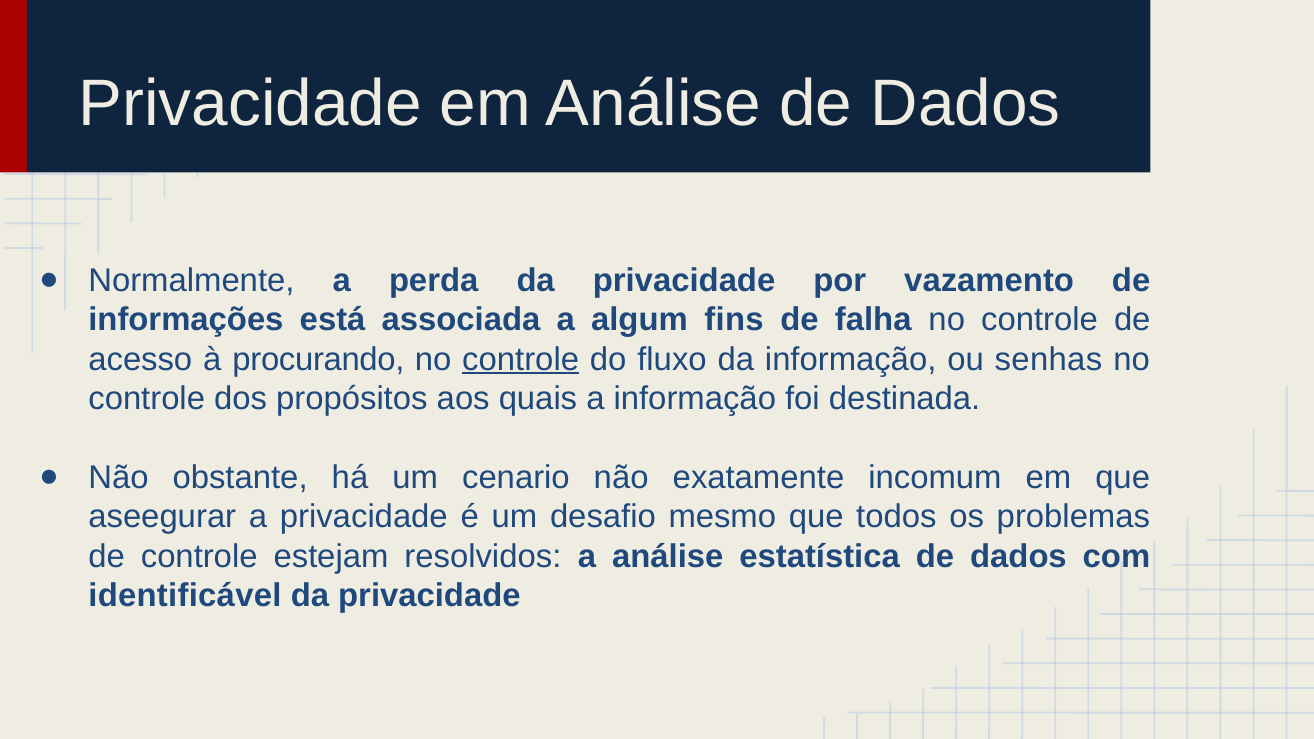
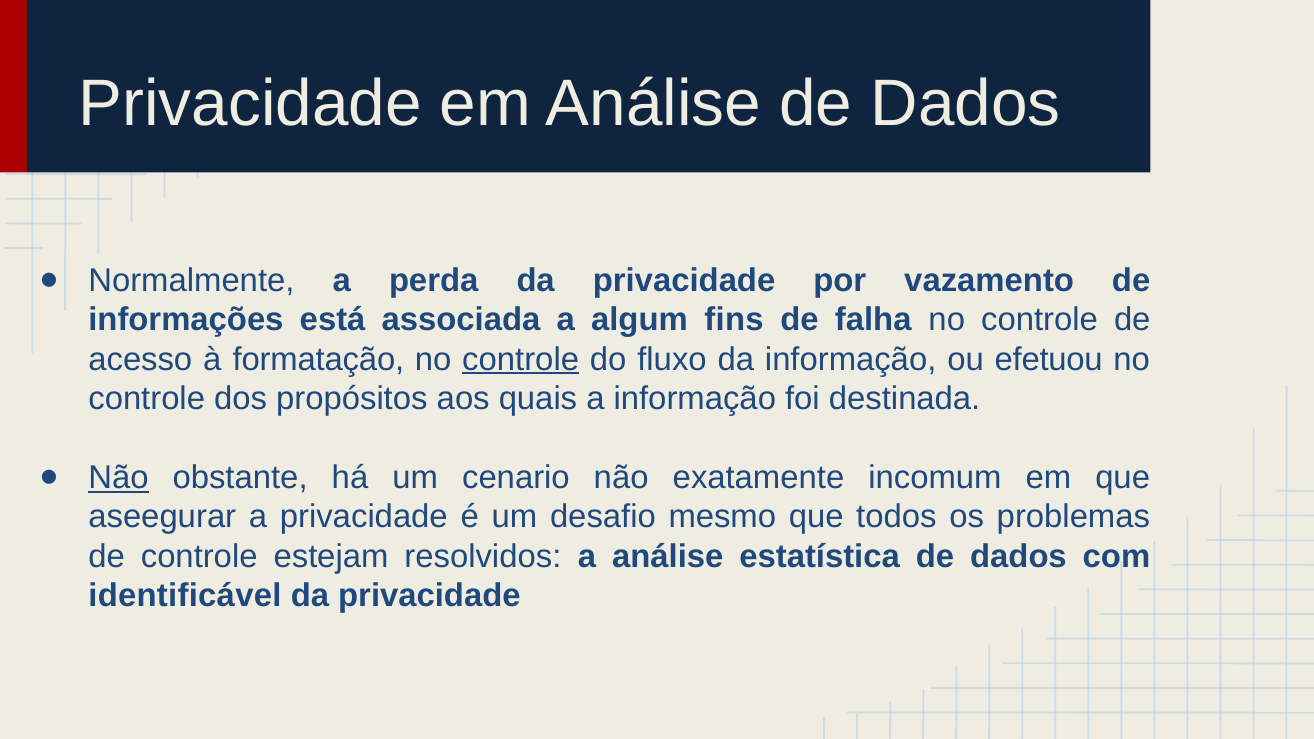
procurando: procurando -> formatação
senhas: senhas -> efetuou
Não at (118, 478) underline: none -> present
